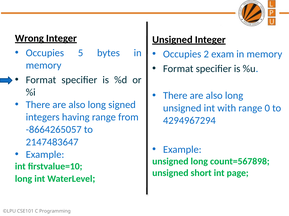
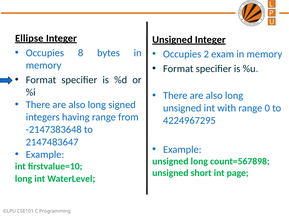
Wrong: Wrong -> Ellipse
5: 5 -> 8
4294967294: 4294967294 -> 4224967295
-8664265057: -8664265057 -> -2147383648
